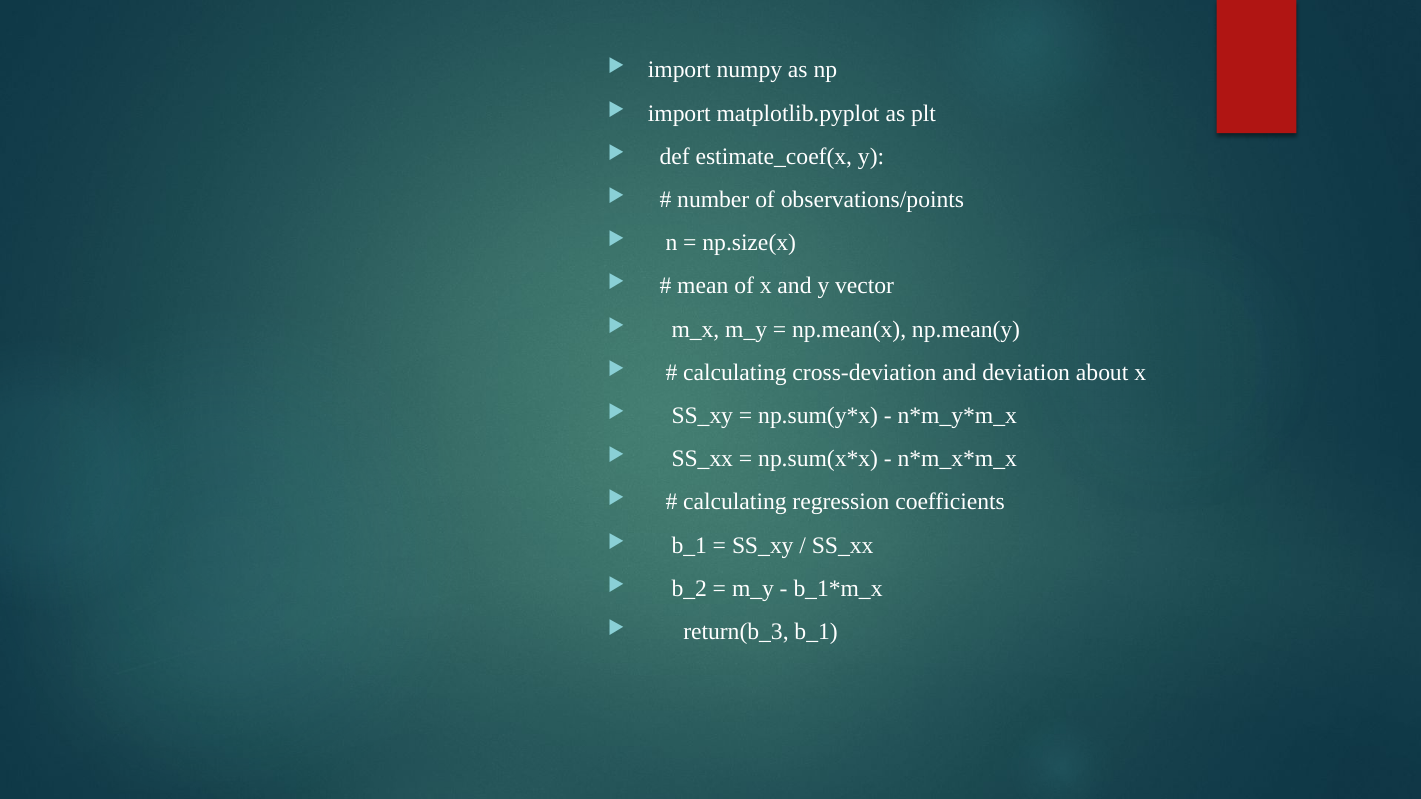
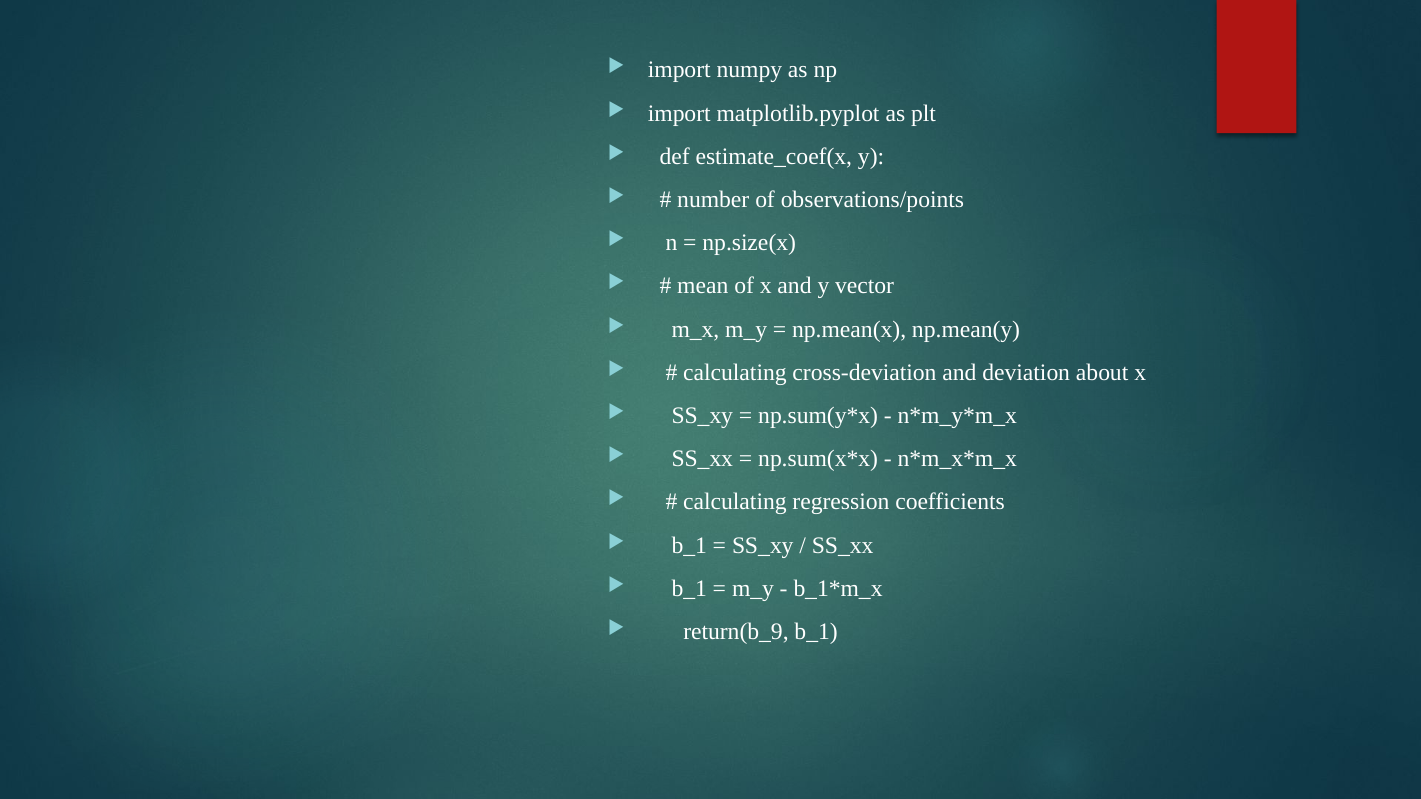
b_2 at (689, 589): b_2 -> b_1
return(b_3: return(b_3 -> return(b_9
